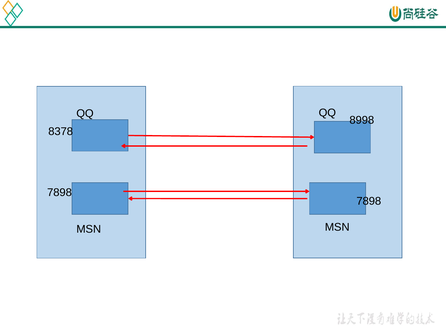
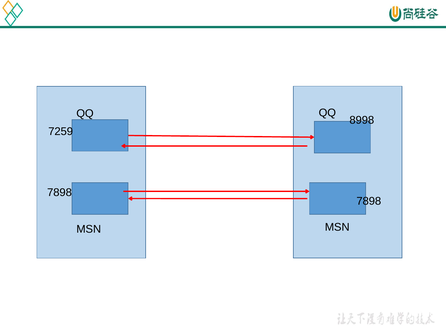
8378: 8378 -> 7259
